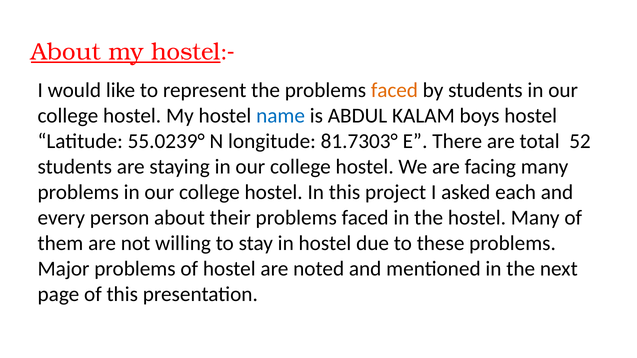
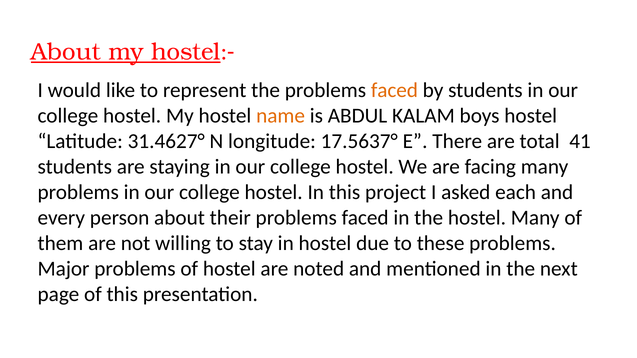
name colour: blue -> orange
55.0239°: 55.0239° -> 31.4627°
81.7303°: 81.7303° -> 17.5637°
52: 52 -> 41
